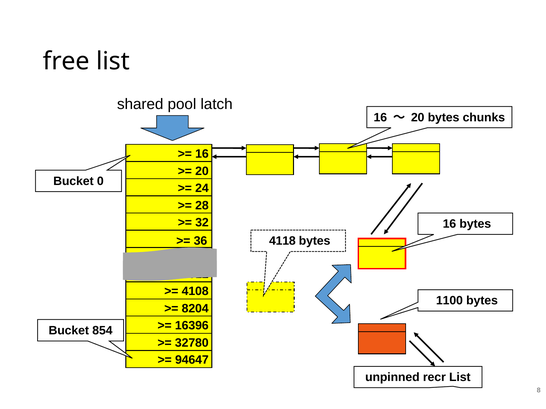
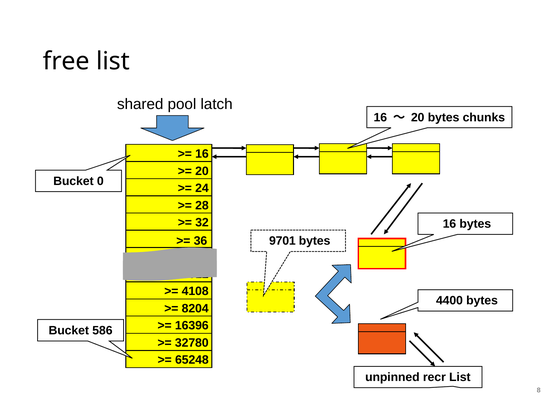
4118: 4118 -> 9701
1100: 1100 -> 4400
854: 854 -> 586
94647: 94647 -> 65248
